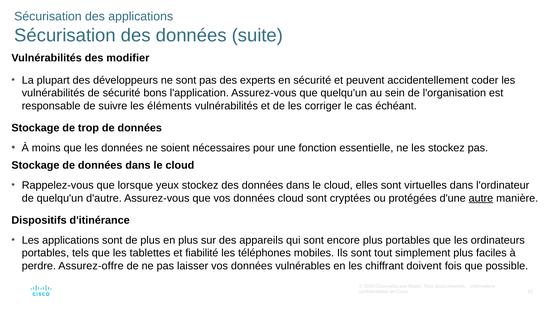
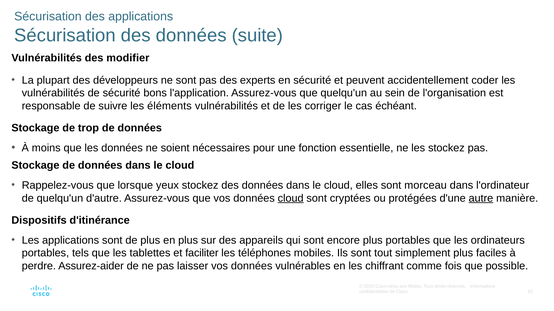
virtuelles: virtuelles -> morceau
cloud at (291, 199) underline: none -> present
fiabilité: fiabilité -> faciliter
Assurez-offre: Assurez-offre -> Assurez-aider
doivent: doivent -> comme
